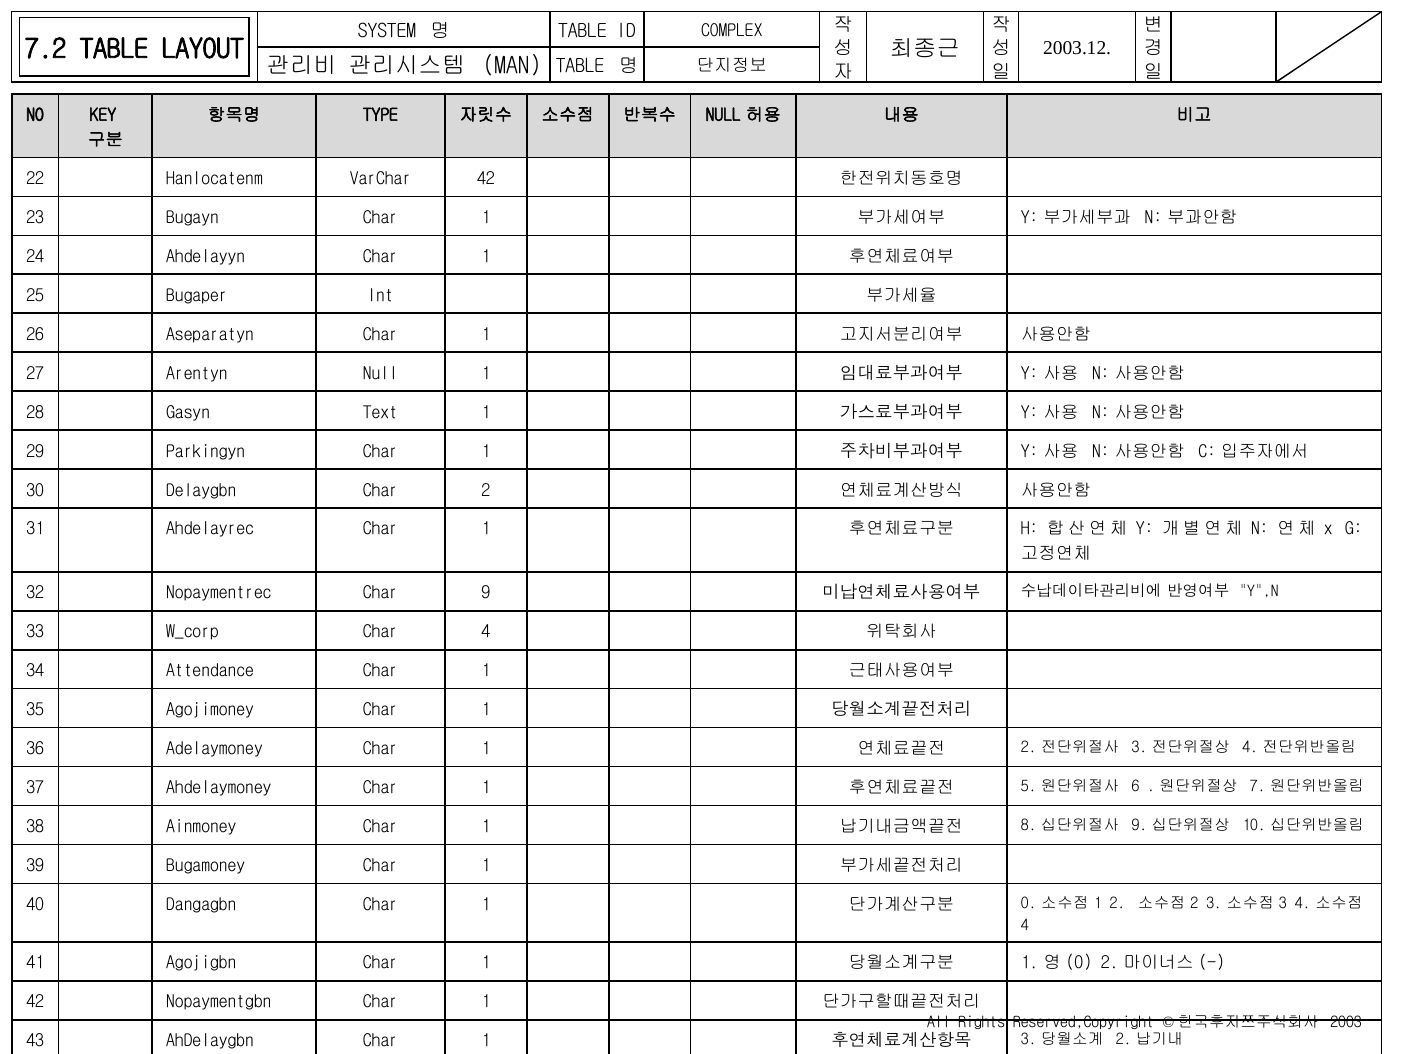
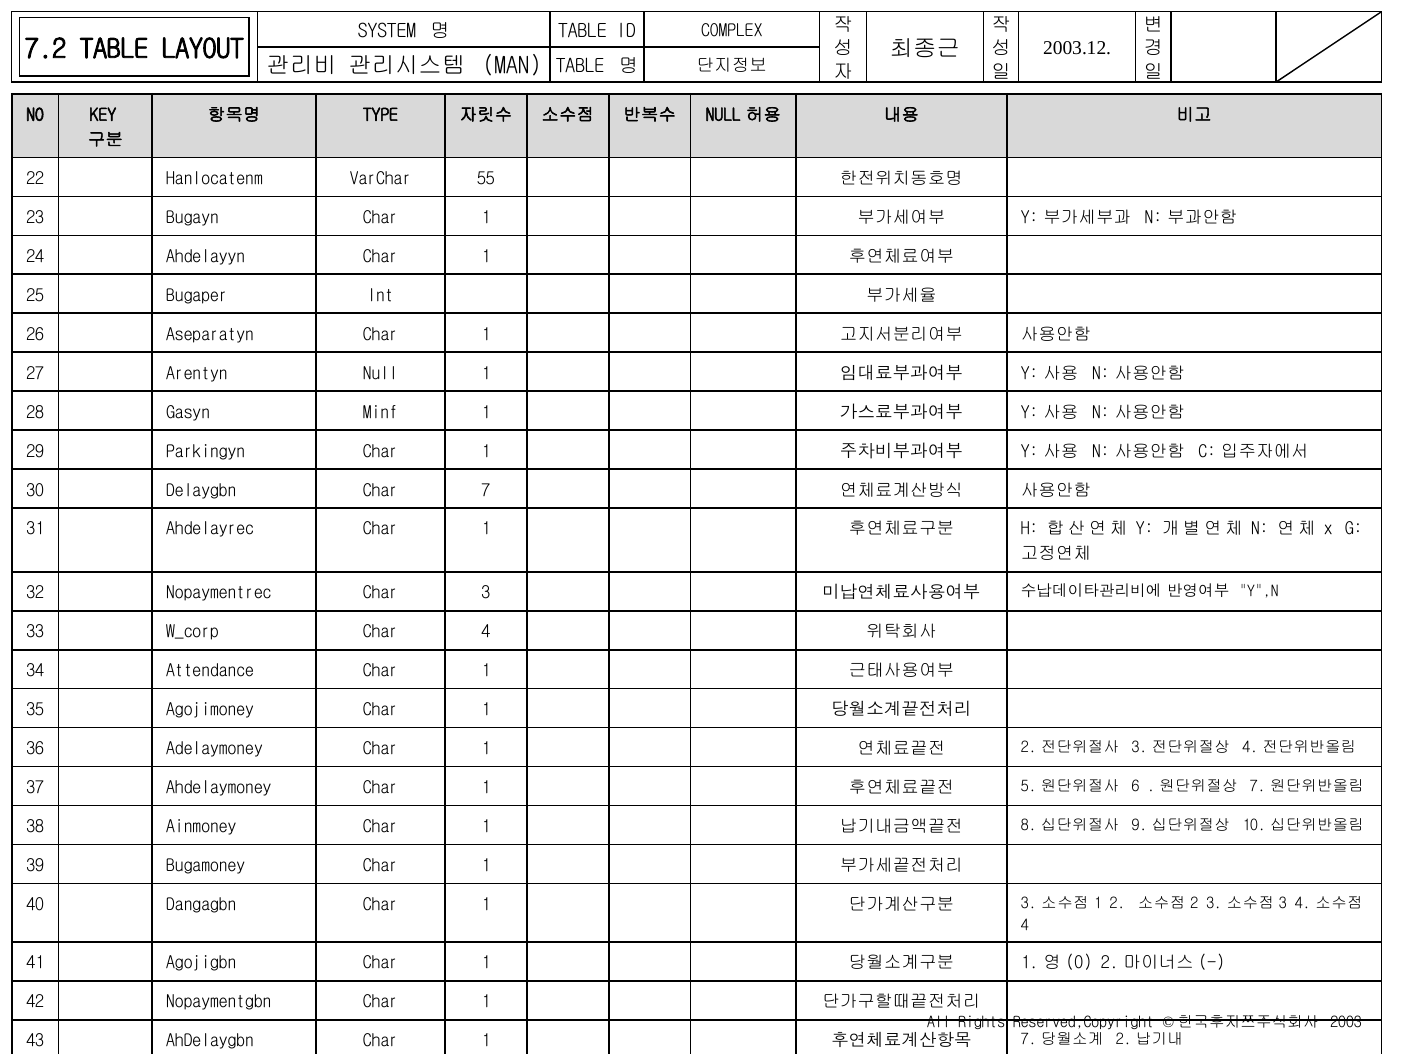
VarChar 42: 42 -> 55
Text: Text -> Minf
Char 2: 2 -> 7
Char 9: 9 -> 3
0 at (1029, 903): 0 -> 3
3 at (1029, 1039): 3 -> 7
